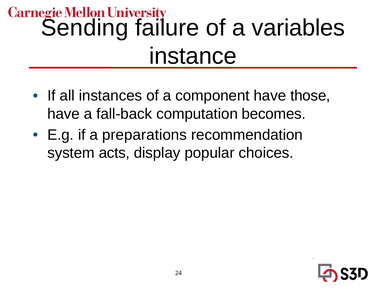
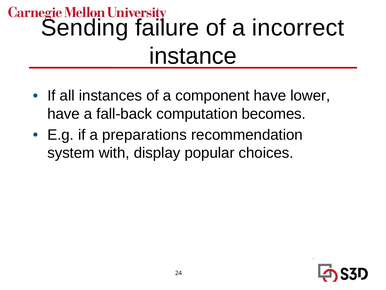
variables: variables -> incorrect
those: those -> lower
acts: acts -> with
